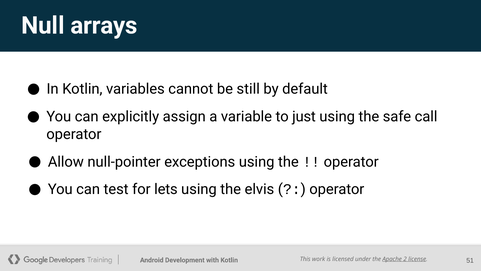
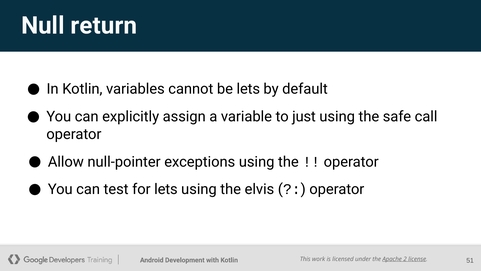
arrays: arrays -> return
be still: still -> lets
